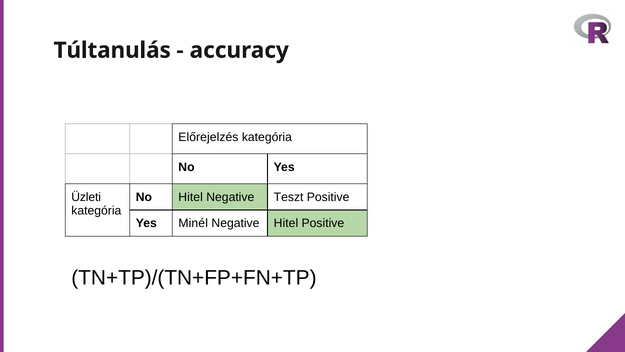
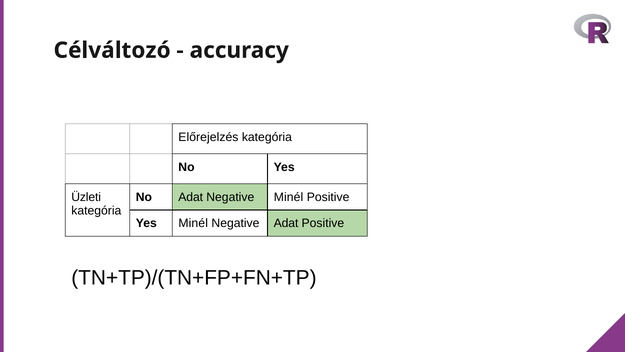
Túltanulás: Túltanulás -> Célváltozó
No Hitel: Hitel -> Adat
Negative Teszt: Teszt -> Minél
Negative Hitel: Hitel -> Adat
